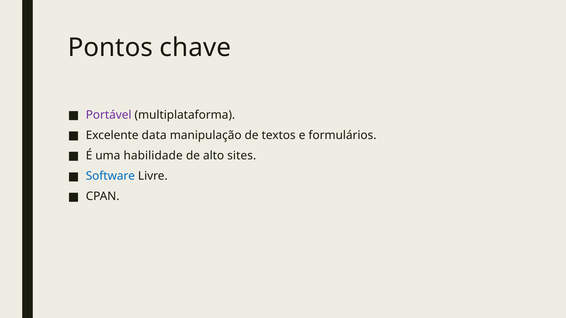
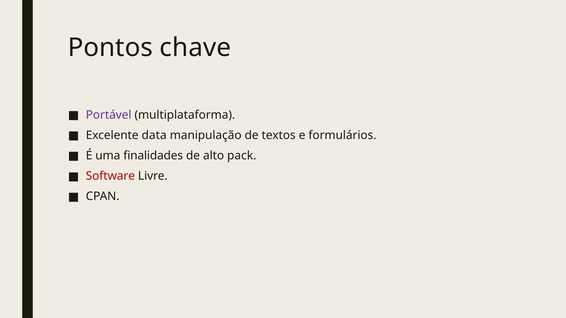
habilidade: habilidade -> finalidades
sites: sites -> pack
Software colour: blue -> red
